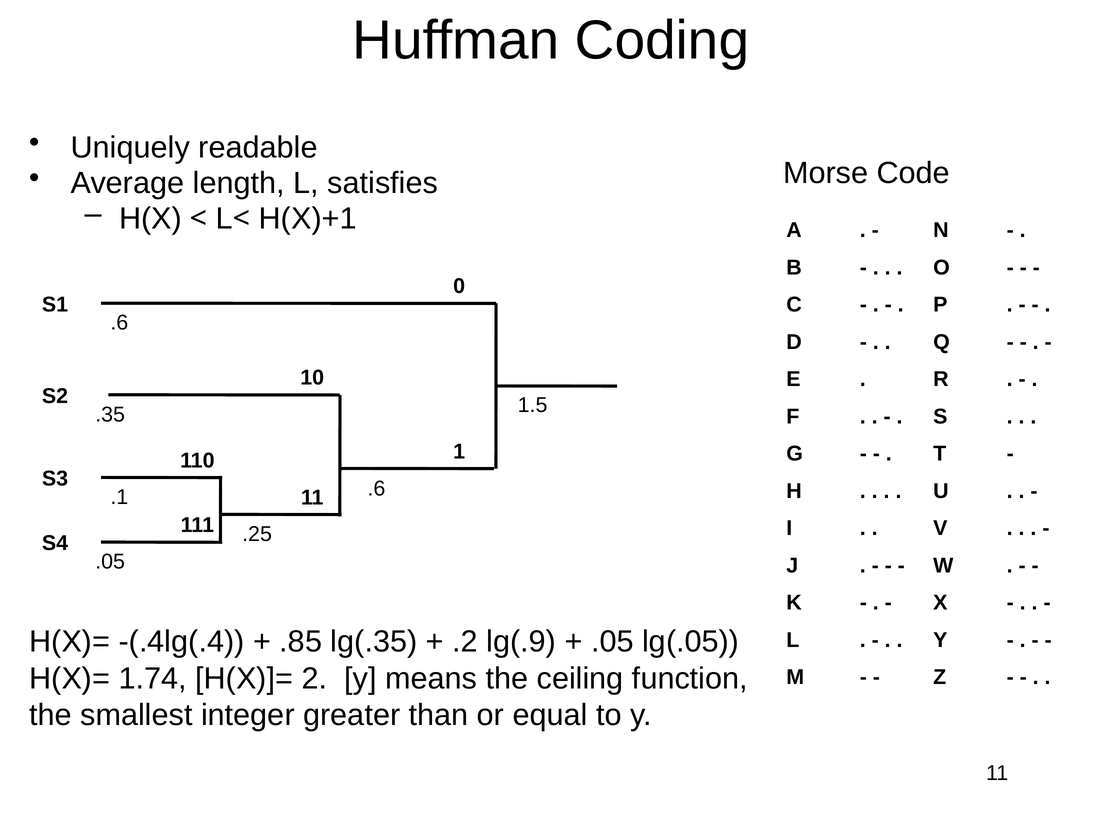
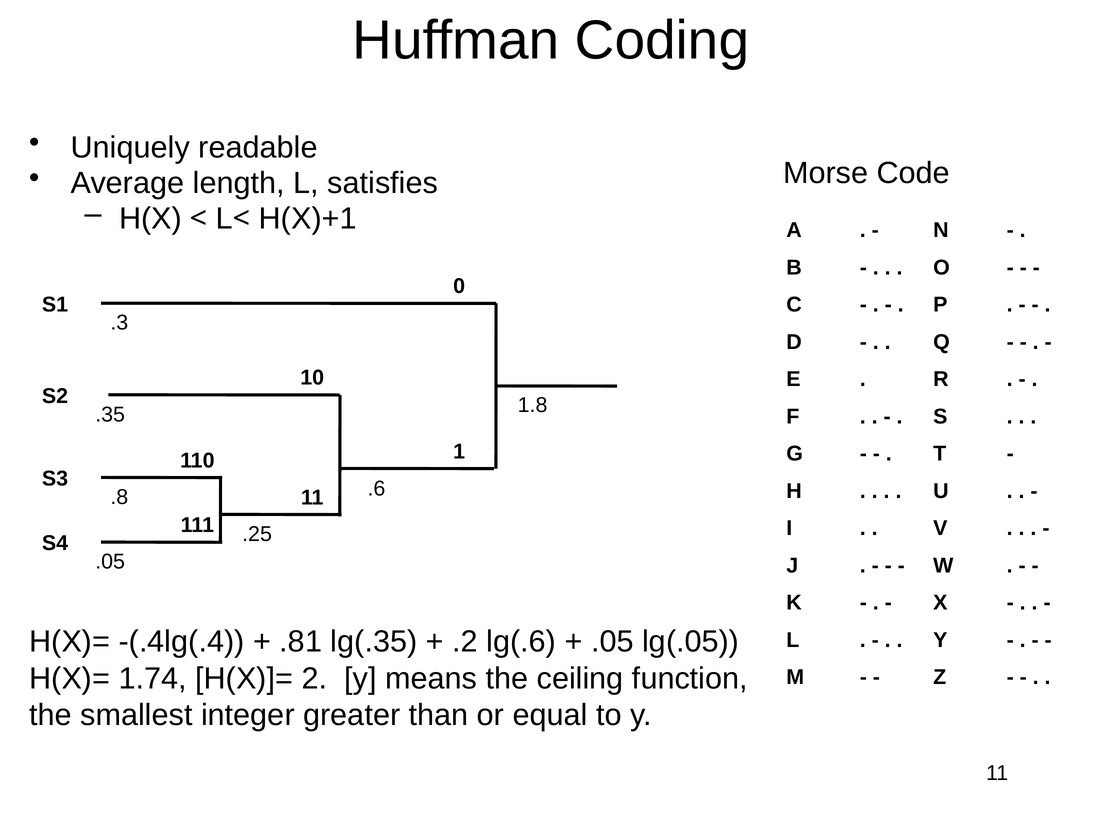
.6 at (119, 322): .6 -> .3
1.5: 1.5 -> 1.8
.1: .1 -> .8
.85: .85 -> .81
lg(.9: lg(.9 -> lg(.6
